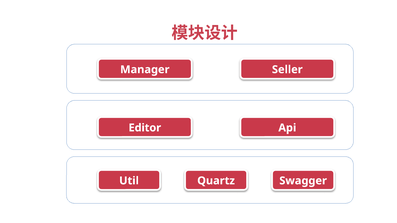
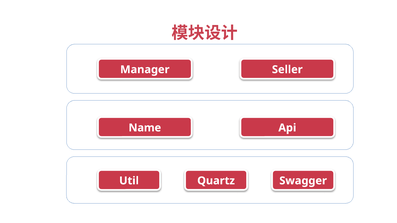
Editor: Editor -> Name
